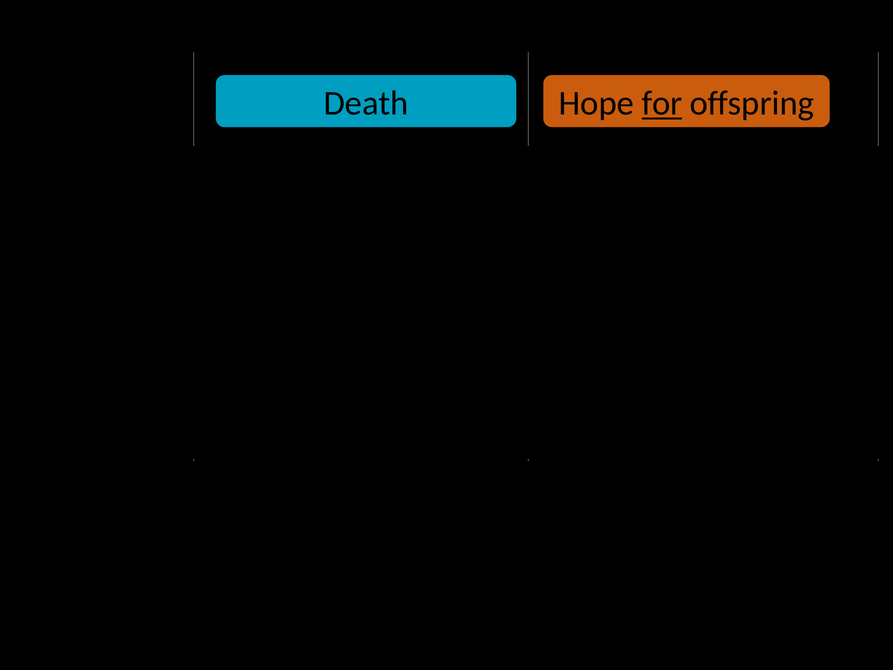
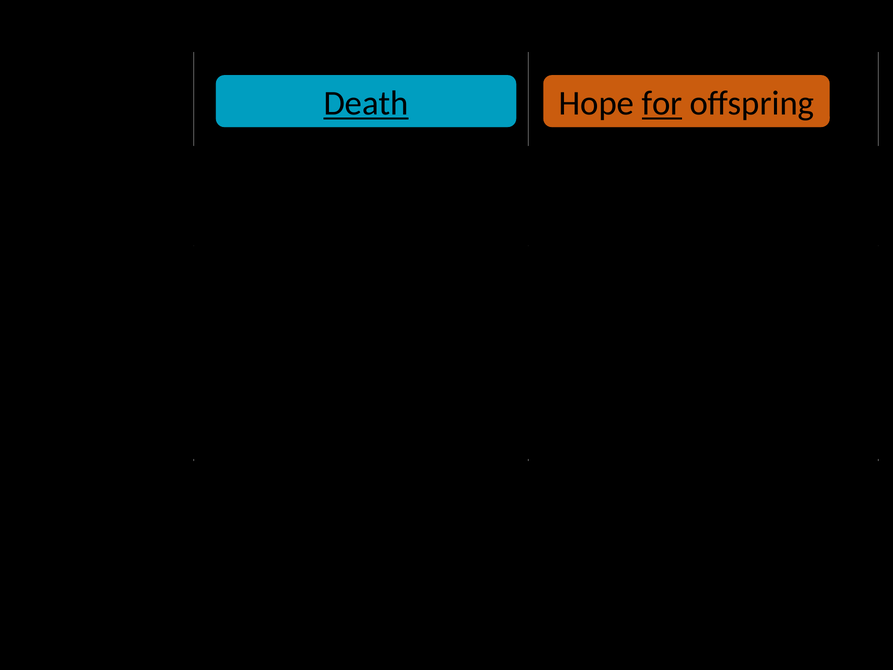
Death underline: none -> present
